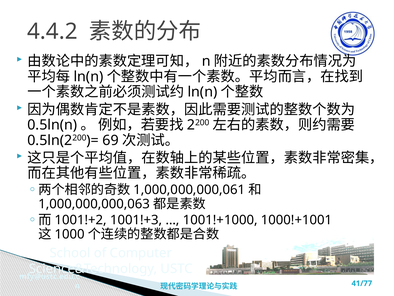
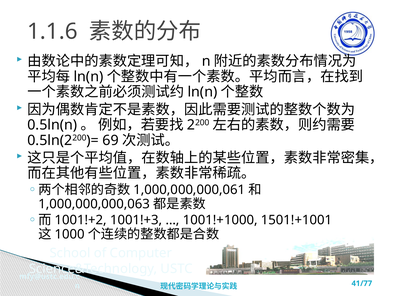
4.4.2: 4.4.2 -> 1.1.6
1000!+1001: 1000!+1001 -> 1501!+1001
